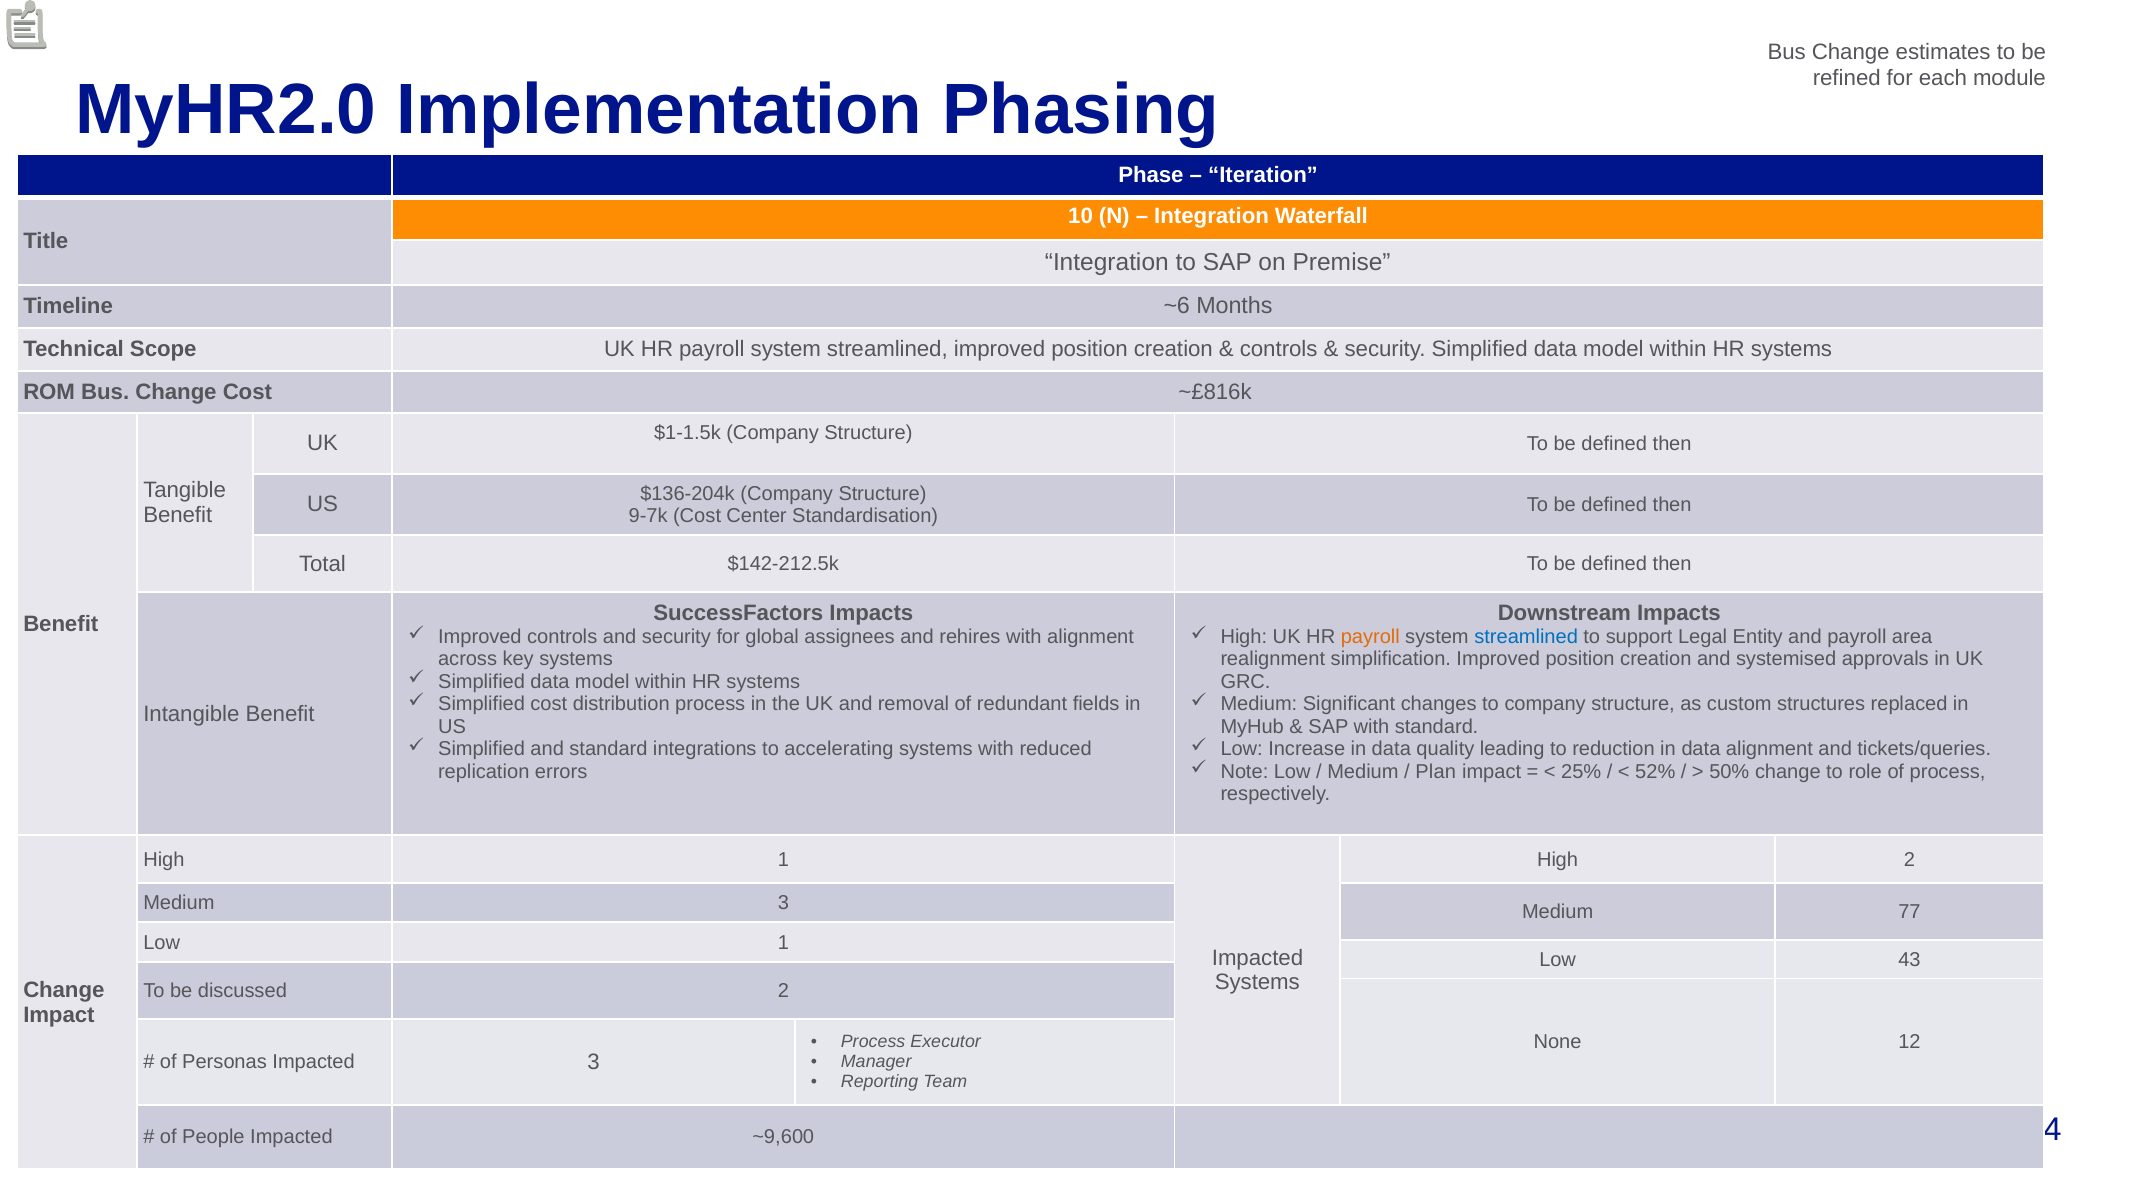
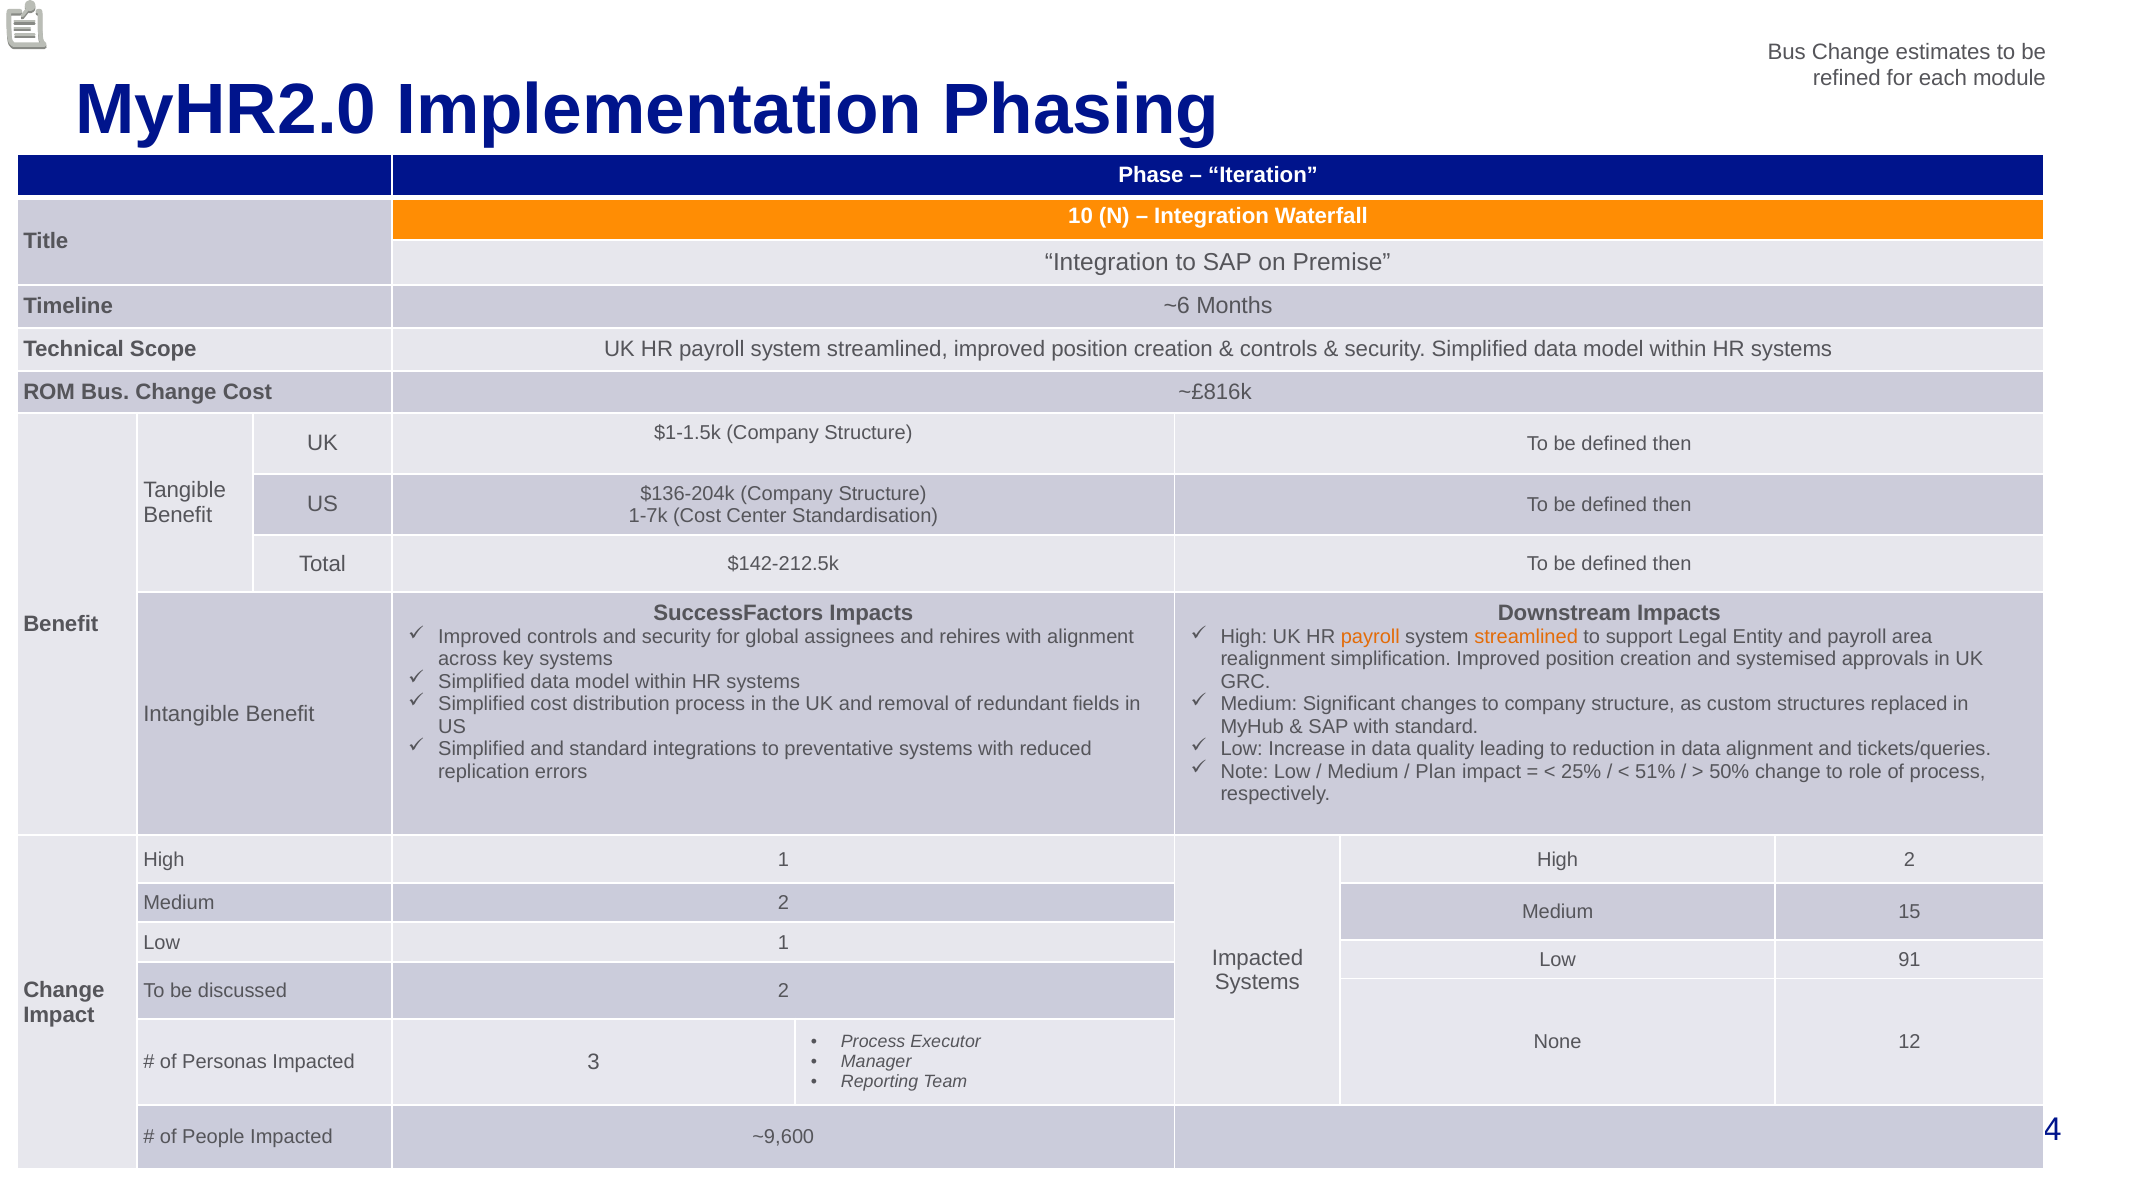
9-7k: 9-7k -> 1-7k
streamlined at (1526, 637) colour: blue -> orange
accelerating: accelerating -> preventative
52%: 52% -> 51%
Medium 3: 3 -> 2
77: 77 -> 15
43: 43 -> 91
